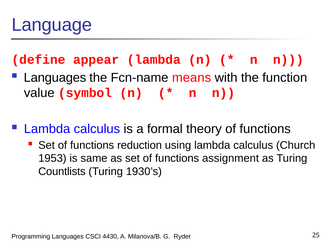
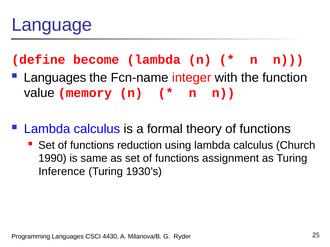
appear: appear -> become
means: means -> integer
symbol: symbol -> memory
1953: 1953 -> 1990
Countlists: Countlists -> Inference
